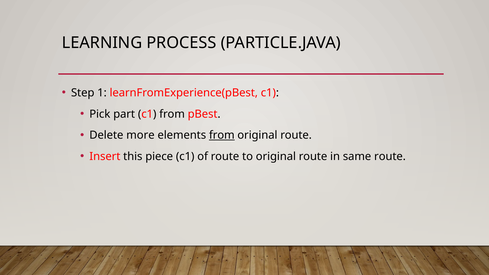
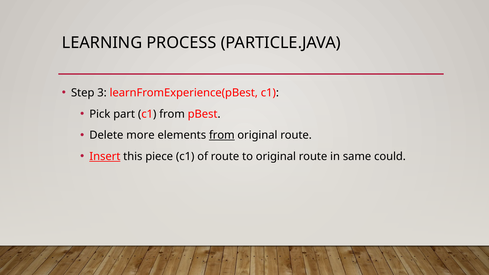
1: 1 -> 3
Insert underline: none -> present
same route: route -> could
